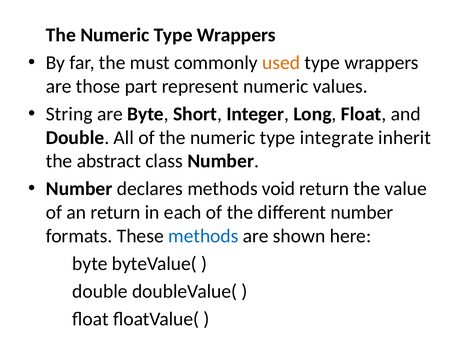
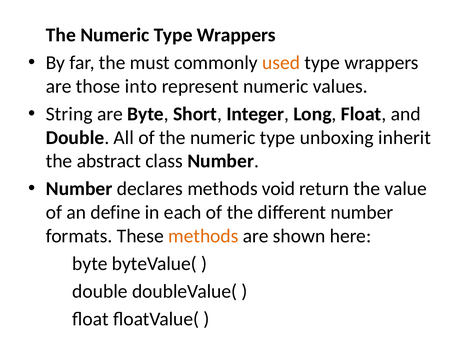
part: part -> into
integrate: integrate -> unboxing
an return: return -> define
methods at (203, 236) colour: blue -> orange
